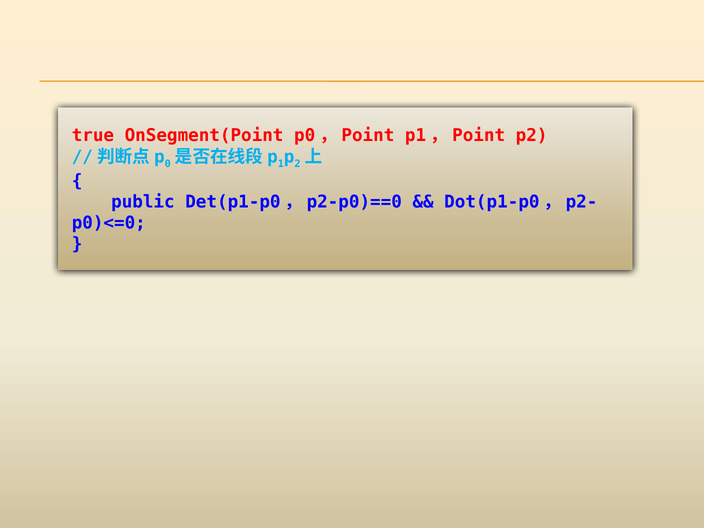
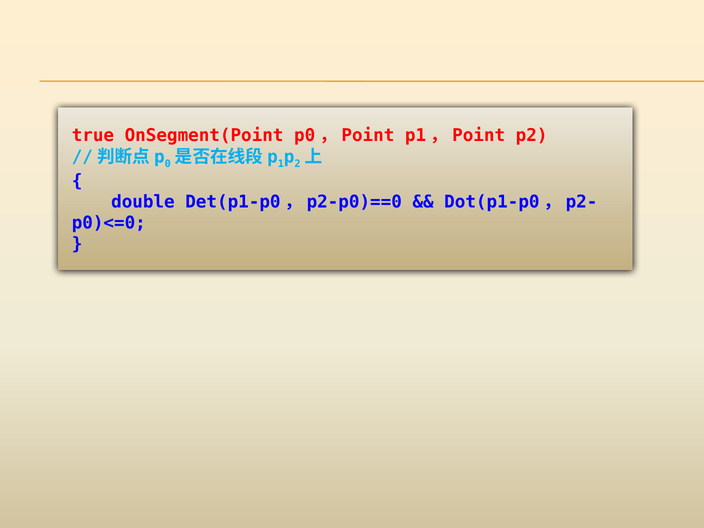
public: public -> double
